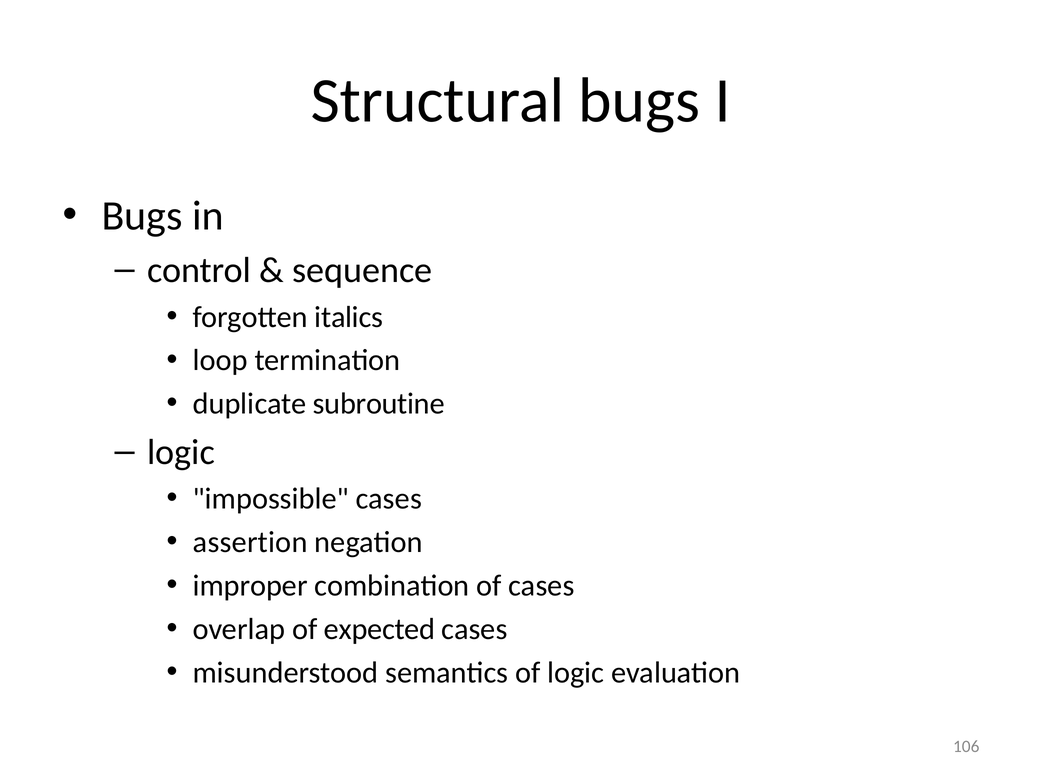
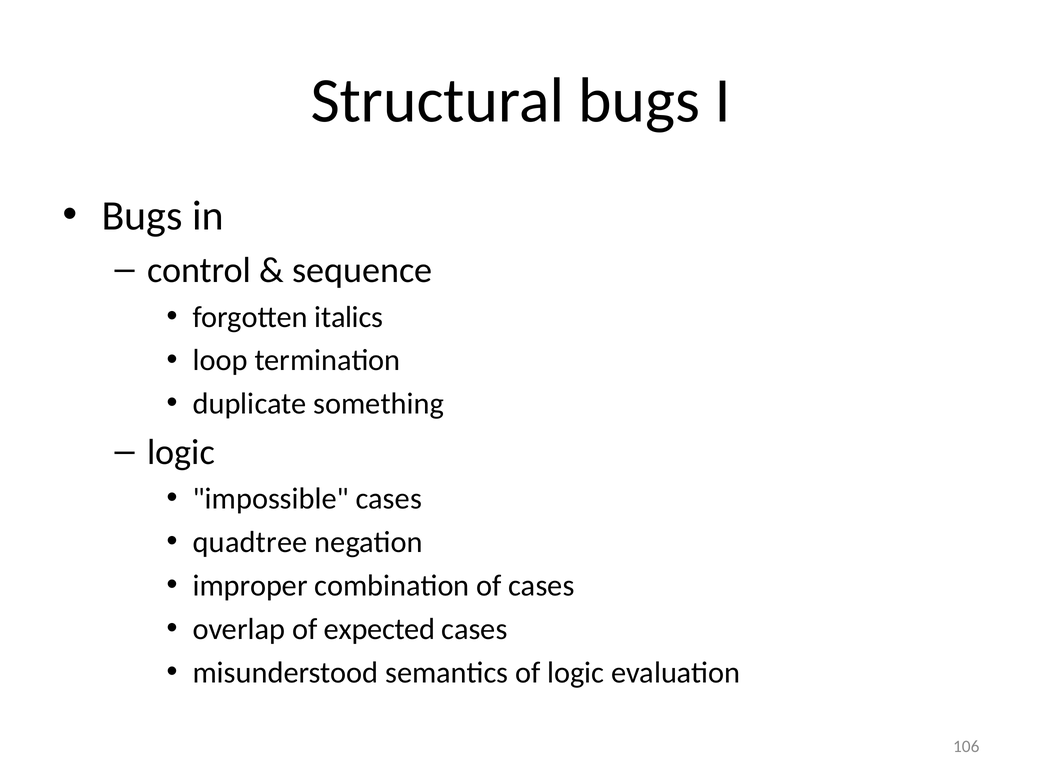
subroutine: subroutine -> something
assertion: assertion -> quadtree
